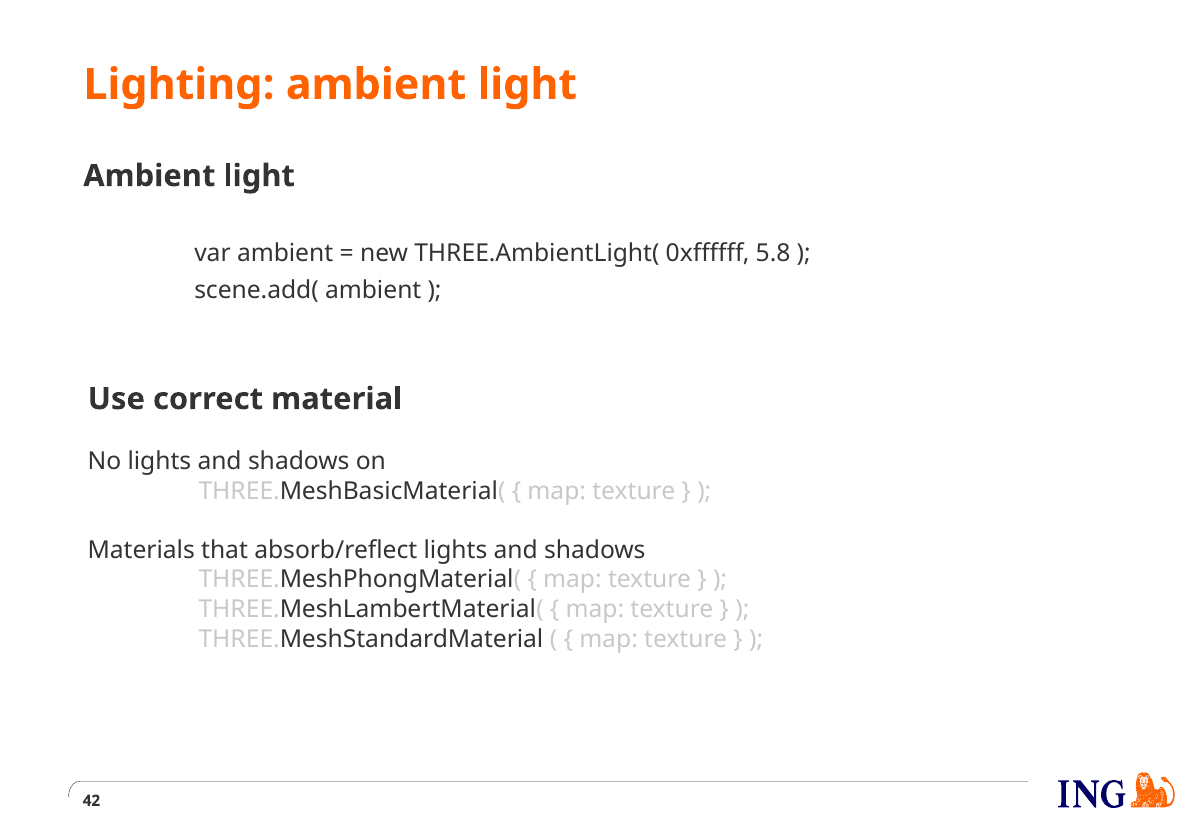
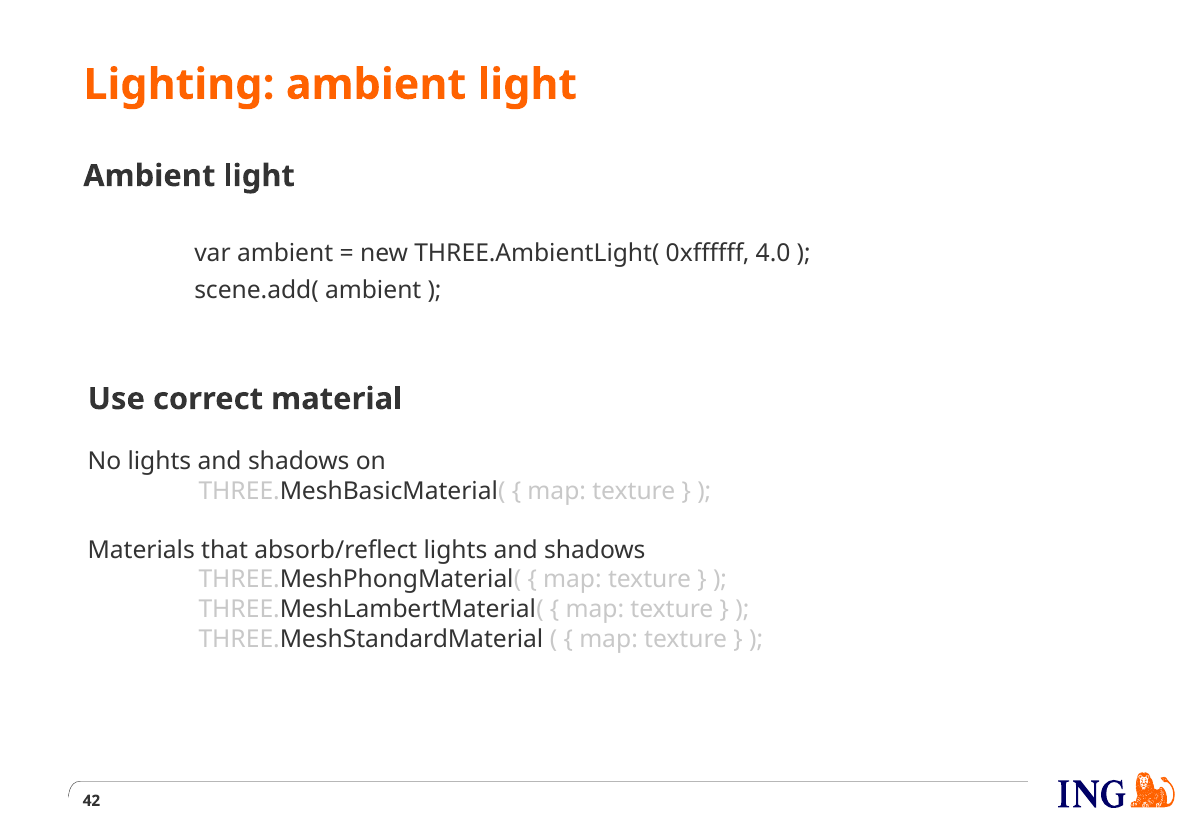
5.8: 5.8 -> 4.0
